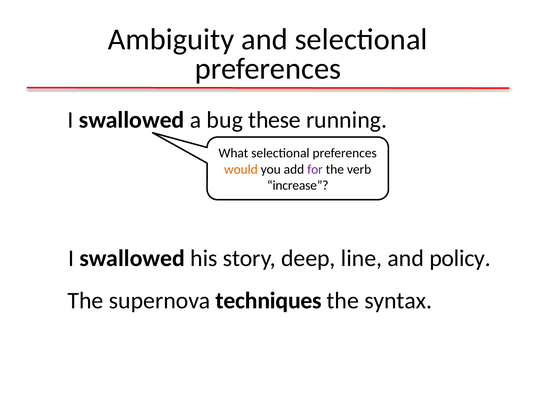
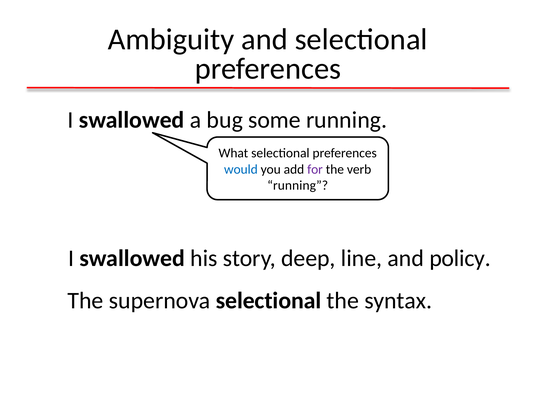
these: these -> some
would colour: orange -> blue
increase at (298, 185): increase -> running
supernova techniques: techniques -> selectional
